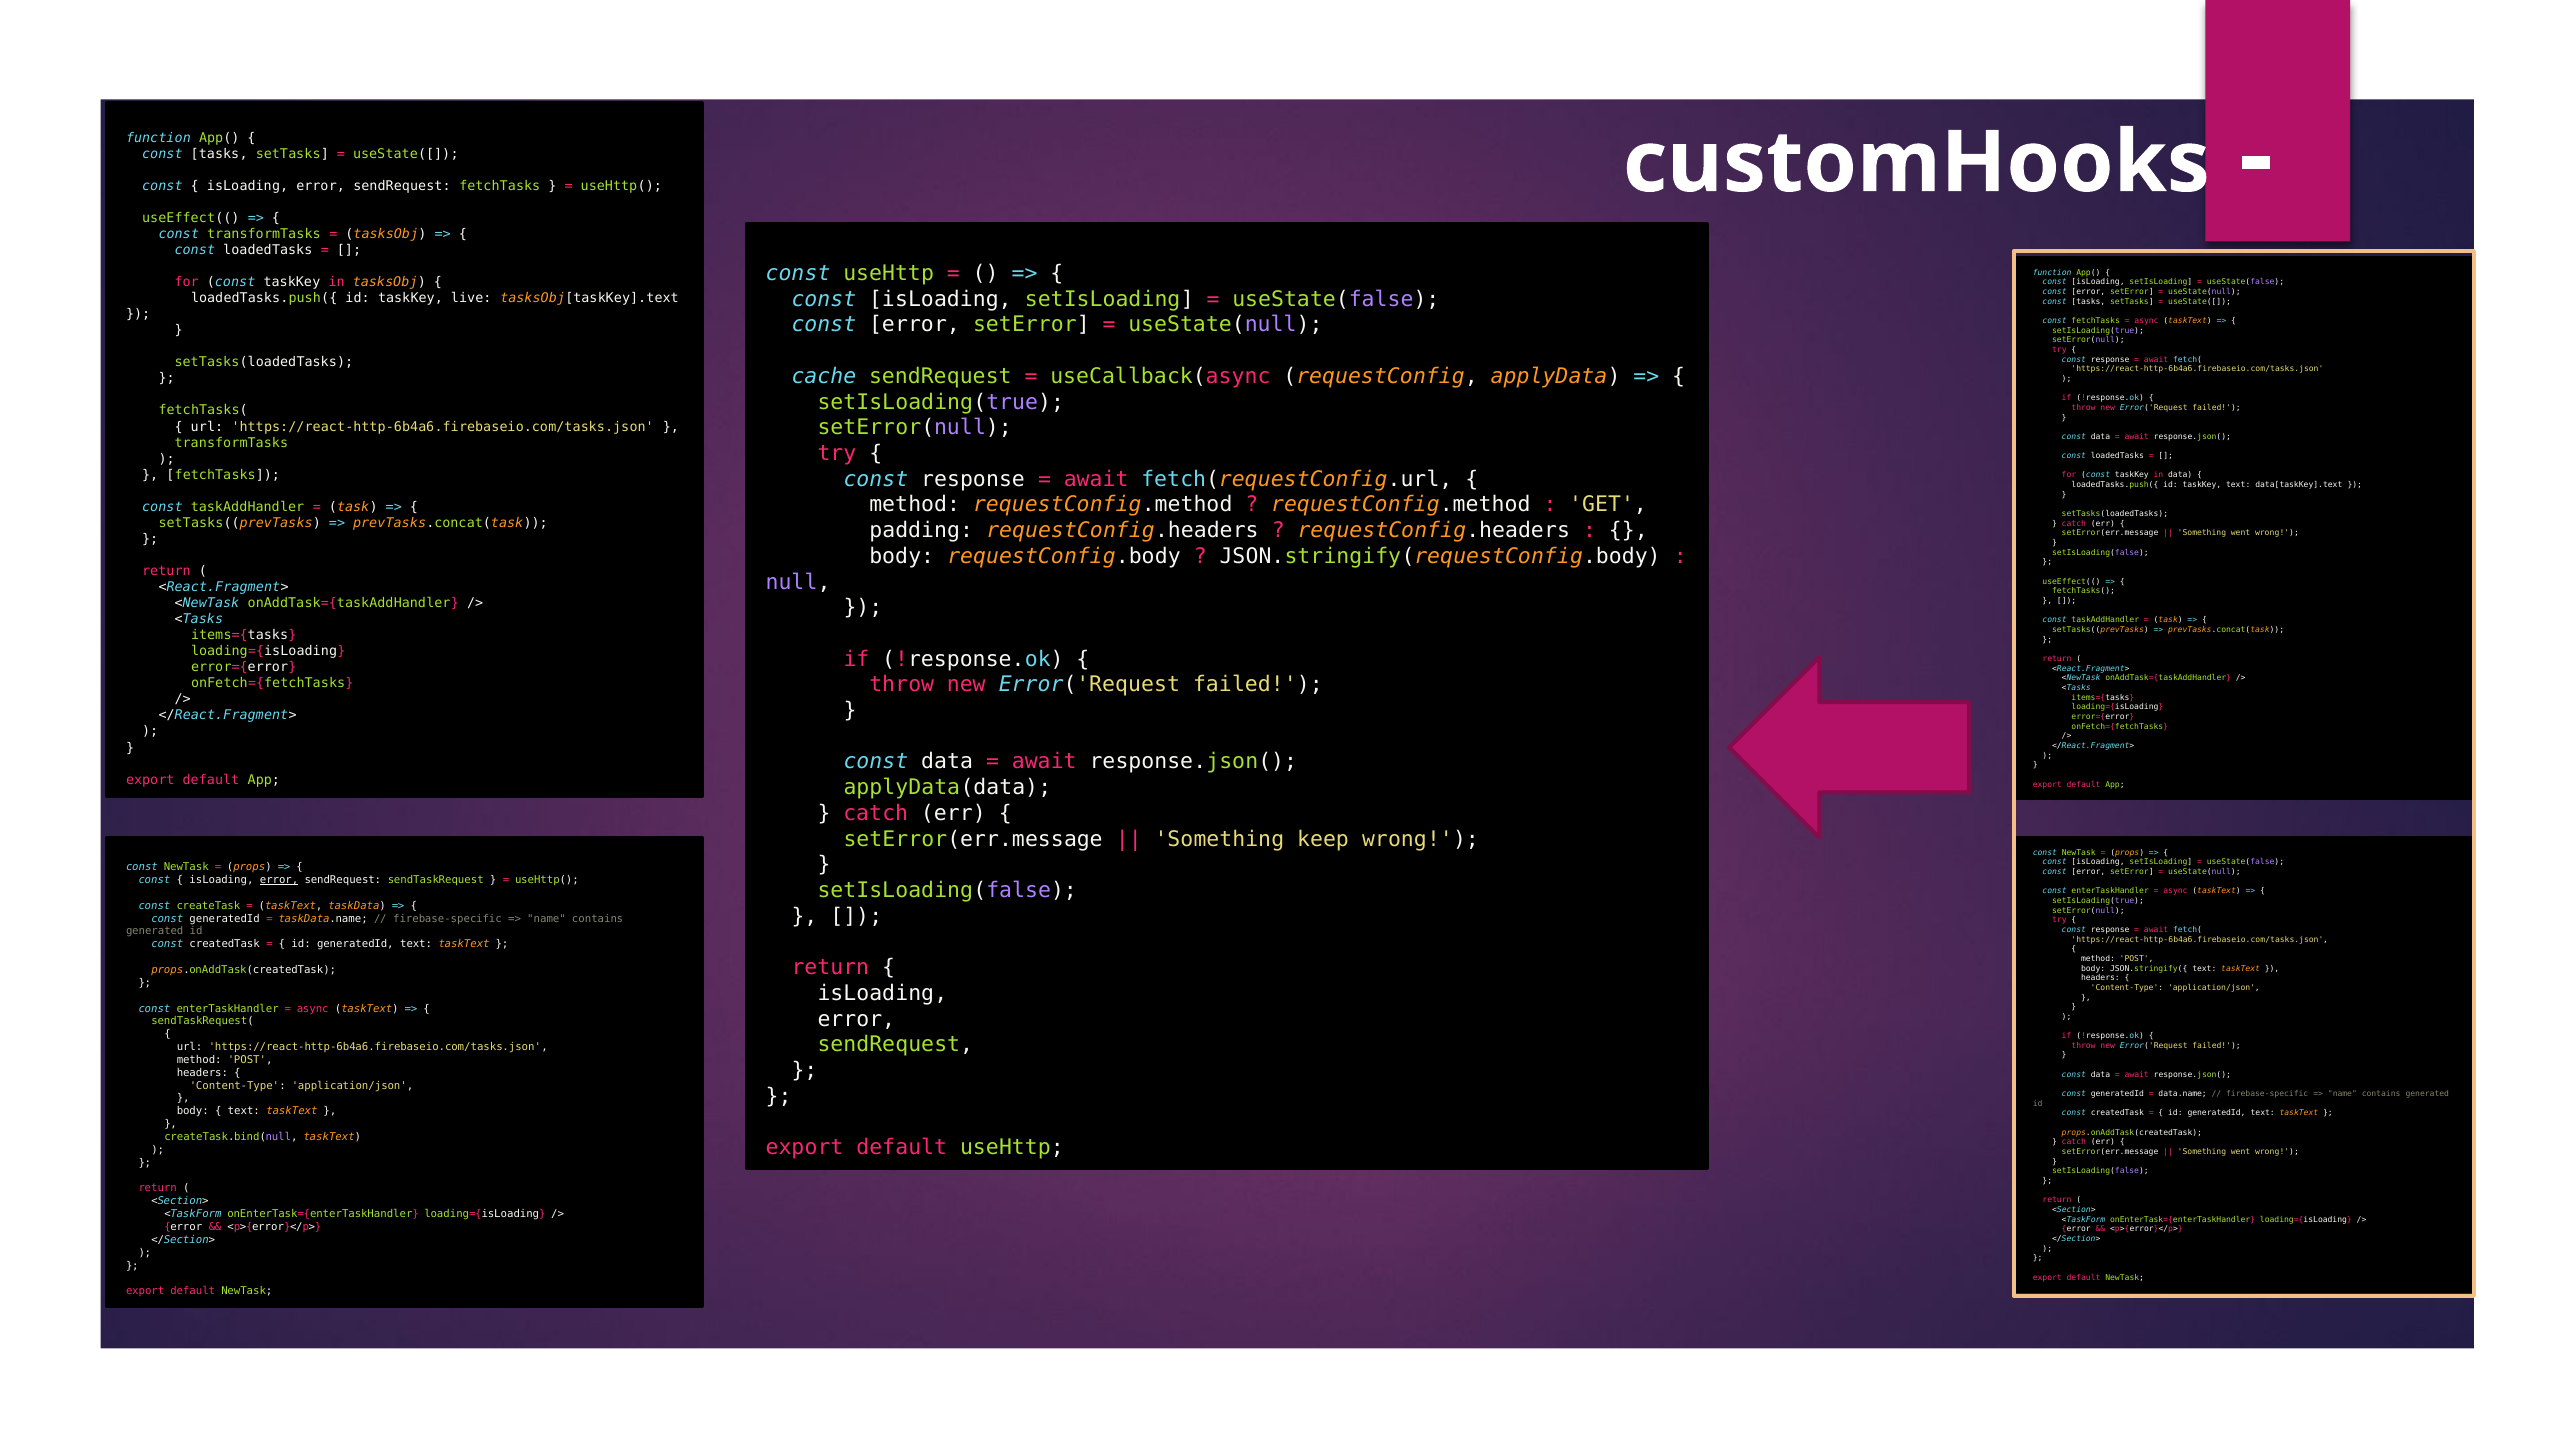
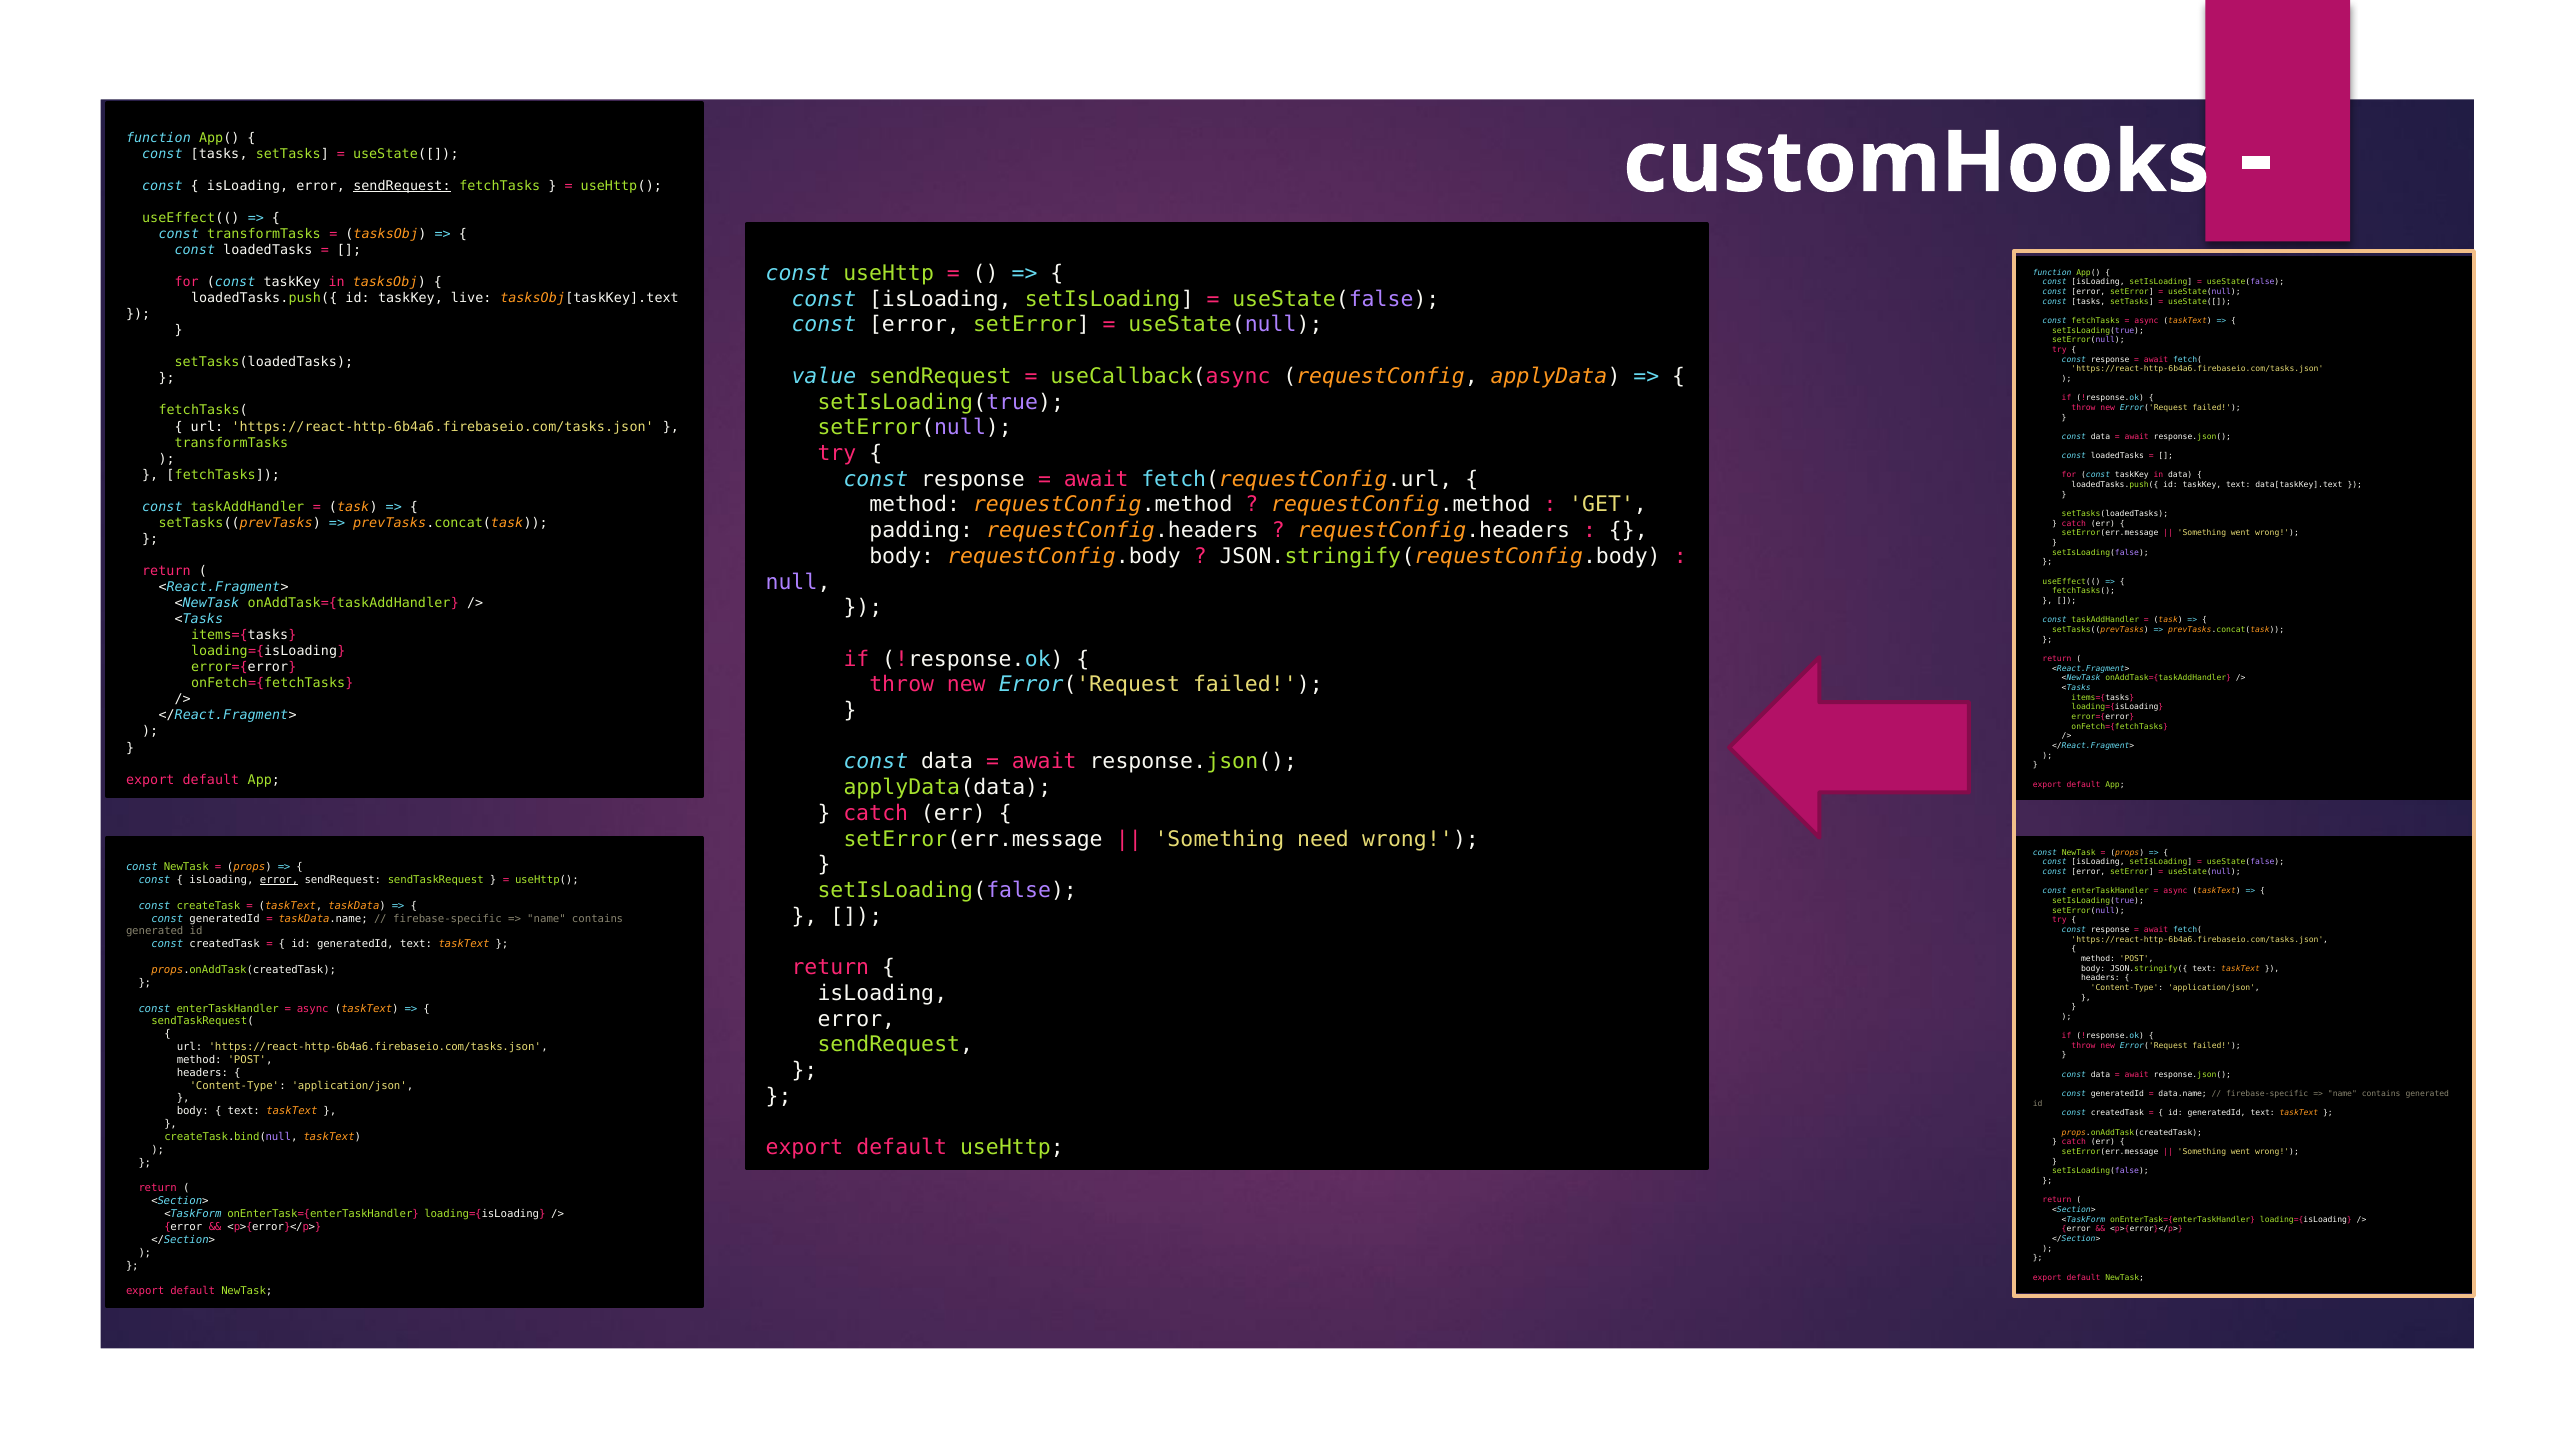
sendRequest at (402, 186) underline: none -> present
cache: cache -> value
keep: keep -> need
